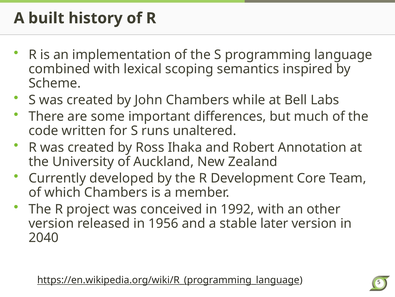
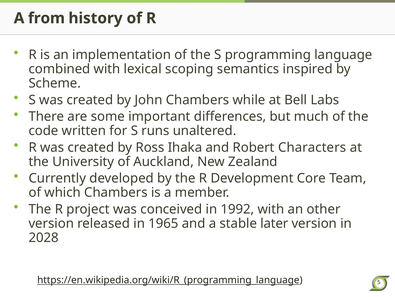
built: built -> from
Annotation: Annotation -> Characters
1956: 1956 -> 1965
2040: 2040 -> 2028
